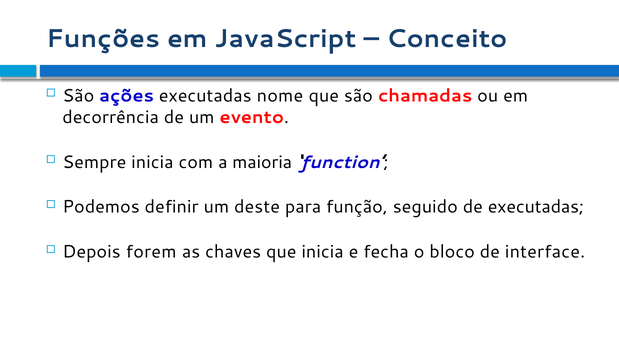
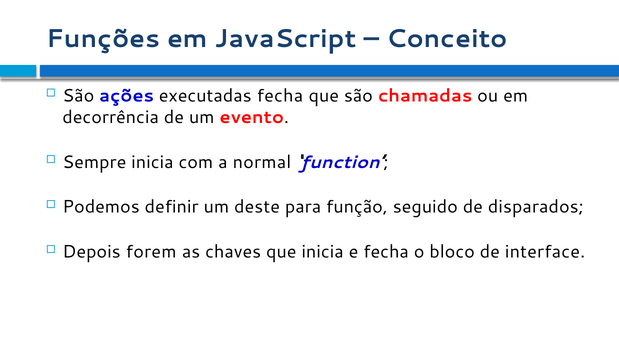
executadas nome: nome -> fecha
maioria: maioria -> normal
de executadas: executadas -> disparados
